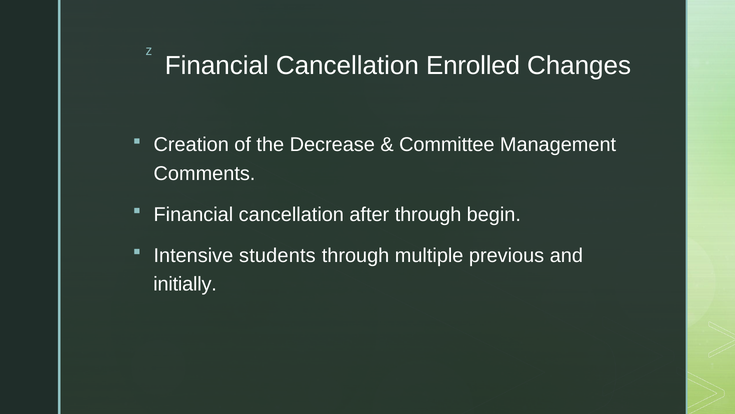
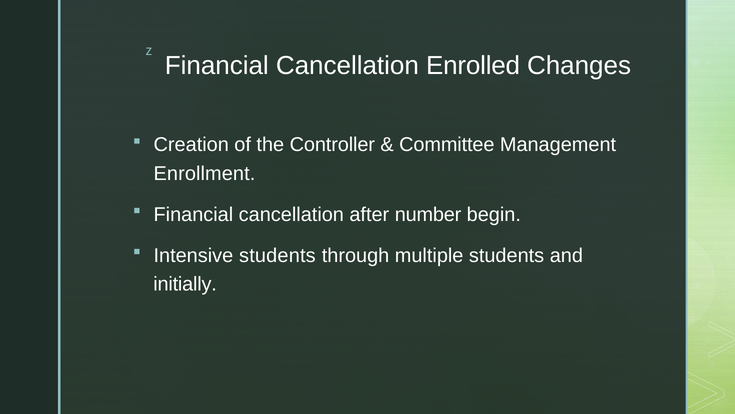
Decrease: Decrease -> Controller
Comments: Comments -> Enrollment
after through: through -> number
multiple previous: previous -> students
